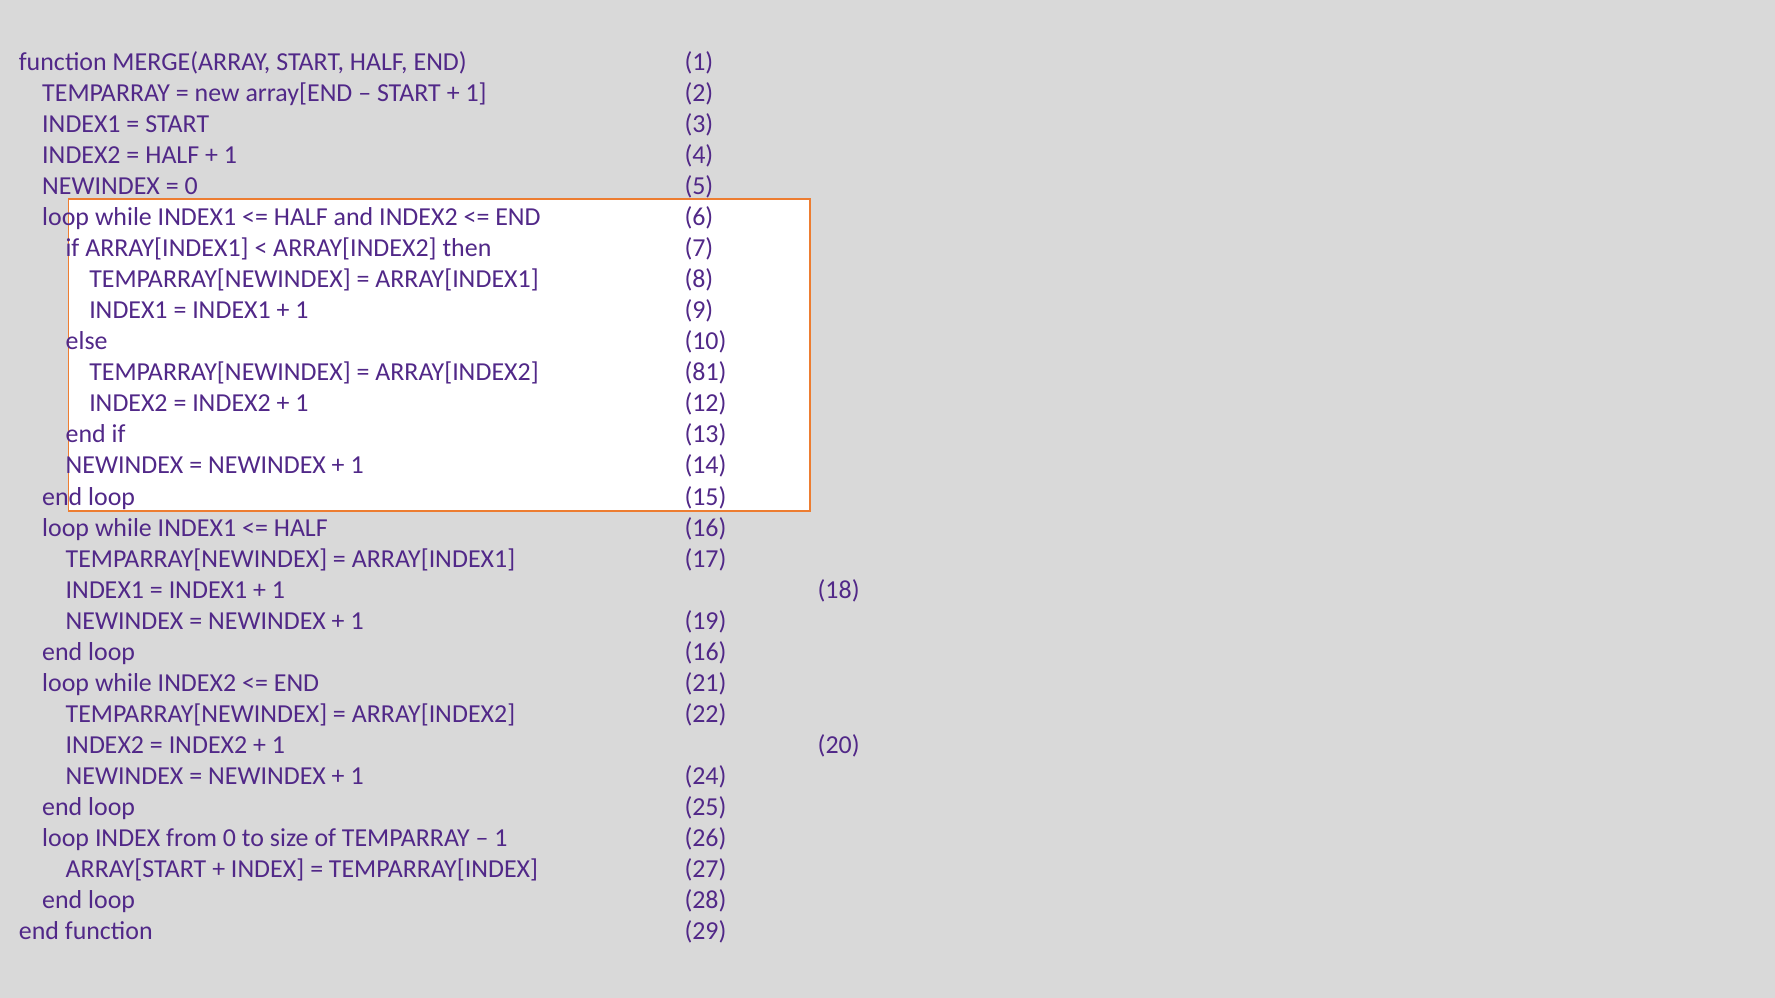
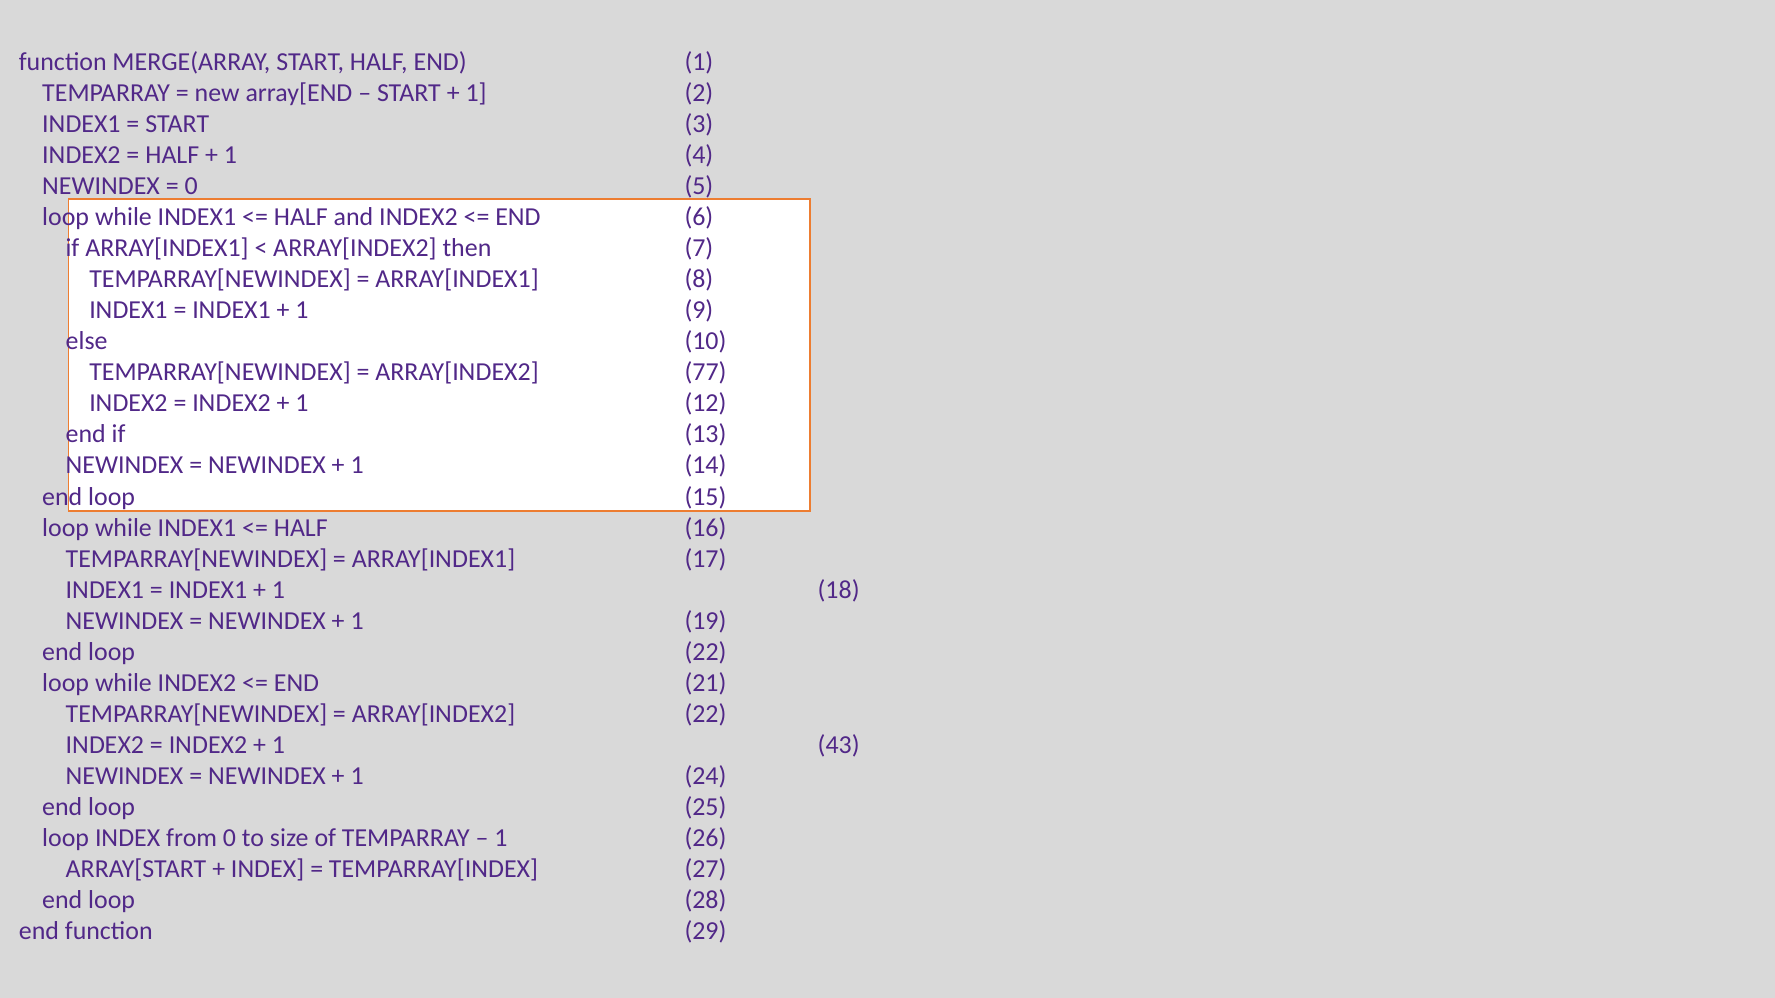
81: 81 -> 77
loop 16: 16 -> 22
20: 20 -> 43
